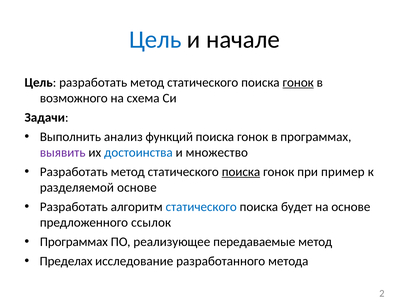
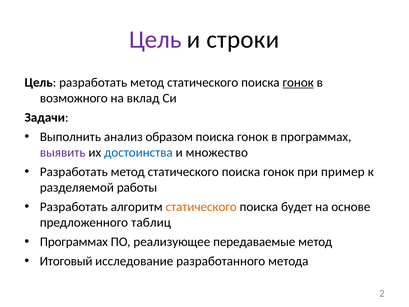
Цель at (155, 40) colour: blue -> purple
начале: начале -> строки
схема: схема -> вклад
функций: функций -> образом
поиска at (241, 172) underline: present -> none
разделяемой основе: основе -> работы
статического at (201, 207) colour: blue -> orange
ссылок: ссылок -> таблиц
Пределах: Пределах -> Итоговый
